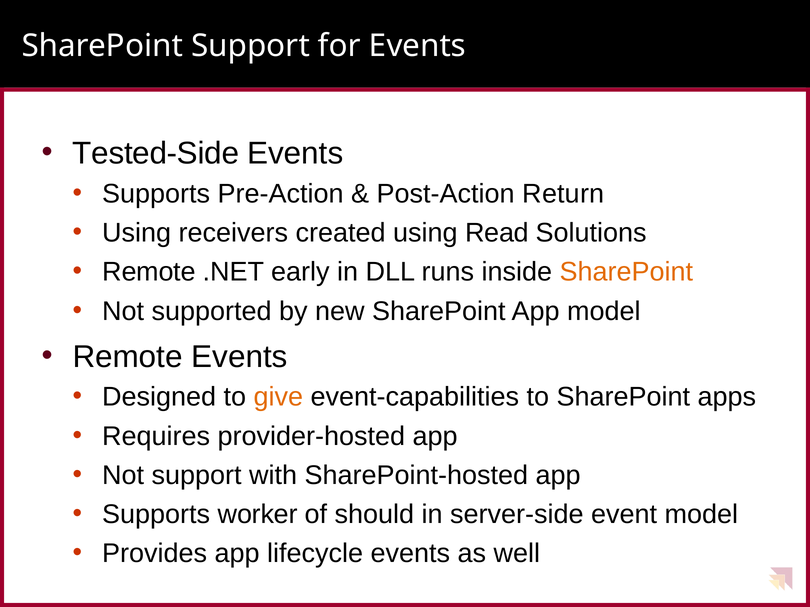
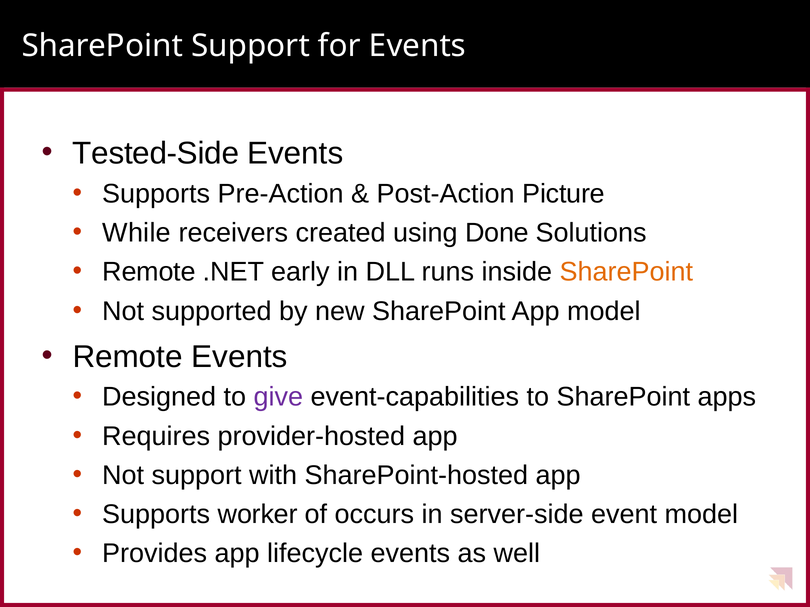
Return: Return -> Picture
Using at (137, 233): Using -> While
Read: Read -> Done
give colour: orange -> purple
should: should -> occurs
